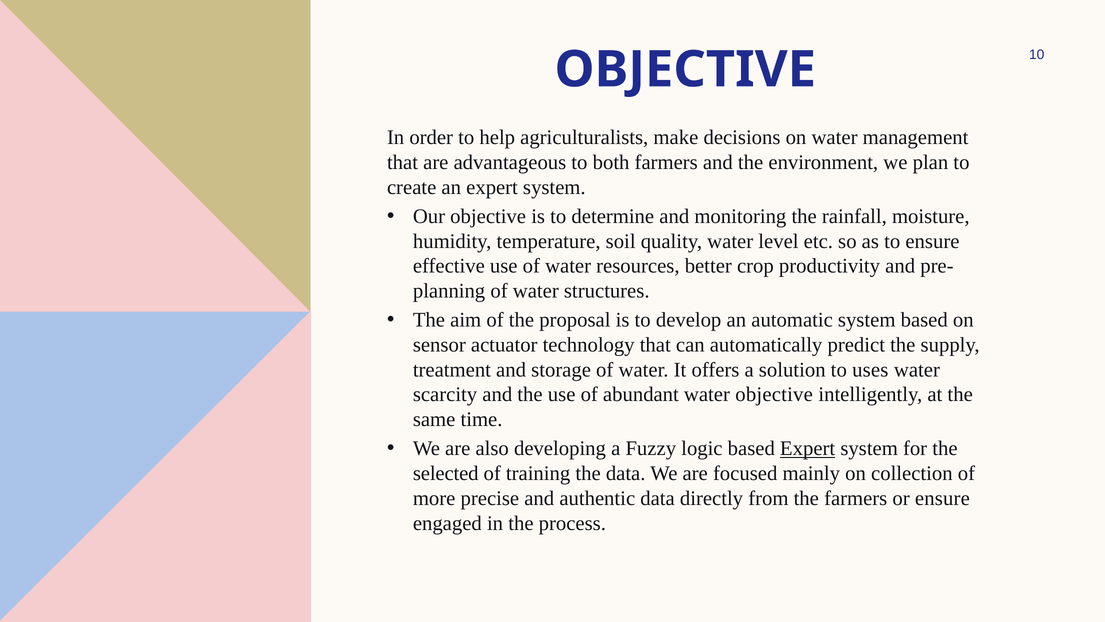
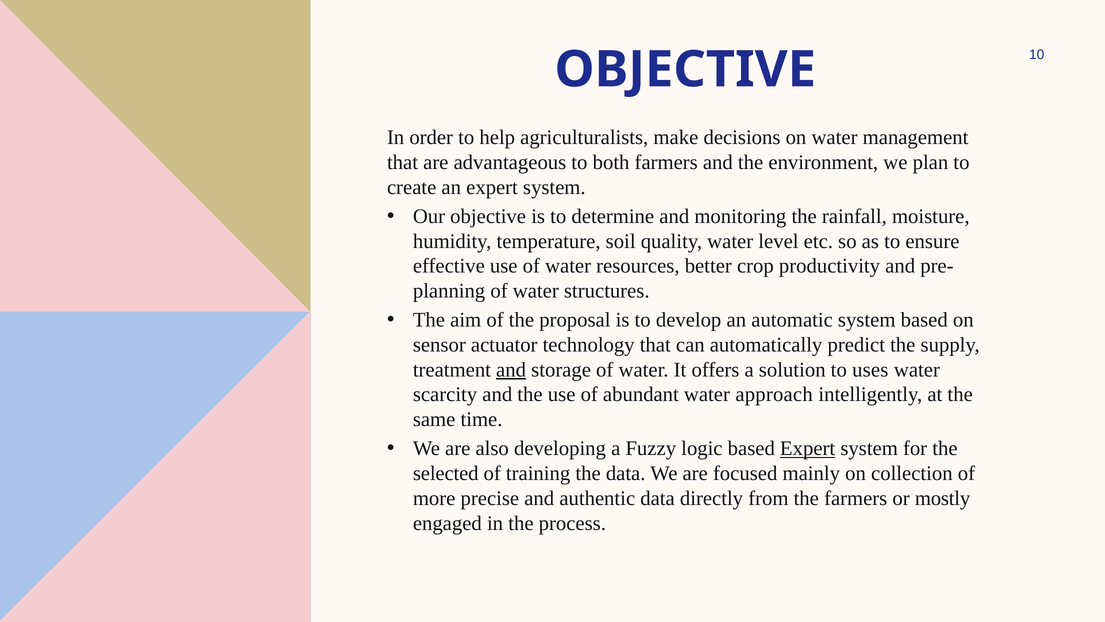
and at (511, 369) underline: none -> present
water objective: objective -> approach
or ensure: ensure -> mostly
